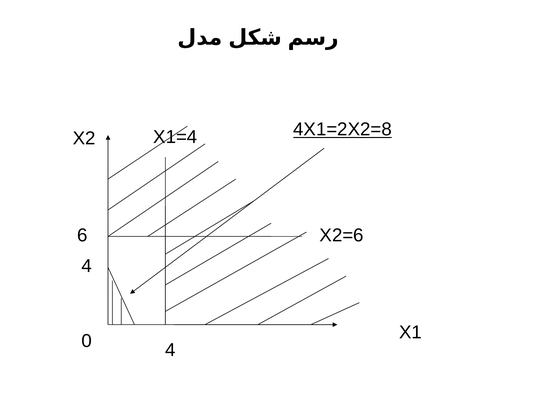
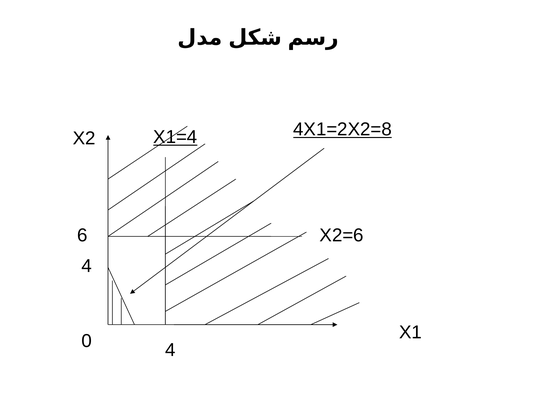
X1=4 underline: none -> present
